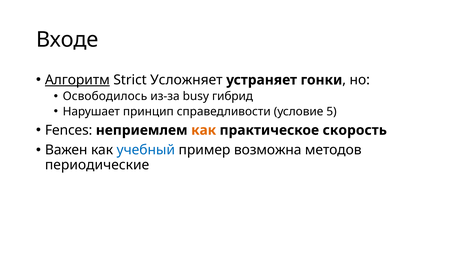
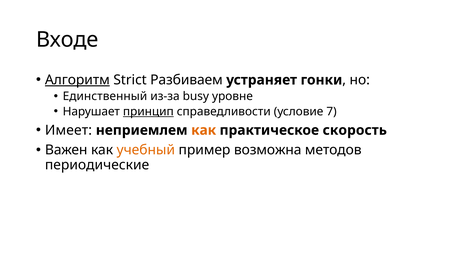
Усложняет: Усложняет -> Разбиваем
Освободилось: Освободилось -> Единственный
гибрид: гибрид -> уровне
принцип underline: none -> present
5: 5 -> 7
Fences: Fences -> Имеет
учебный colour: blue -> orange
